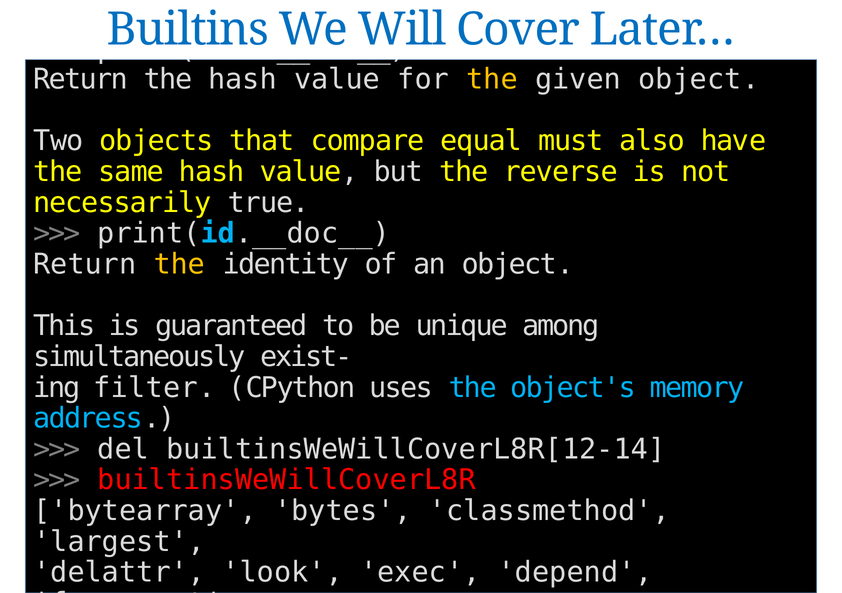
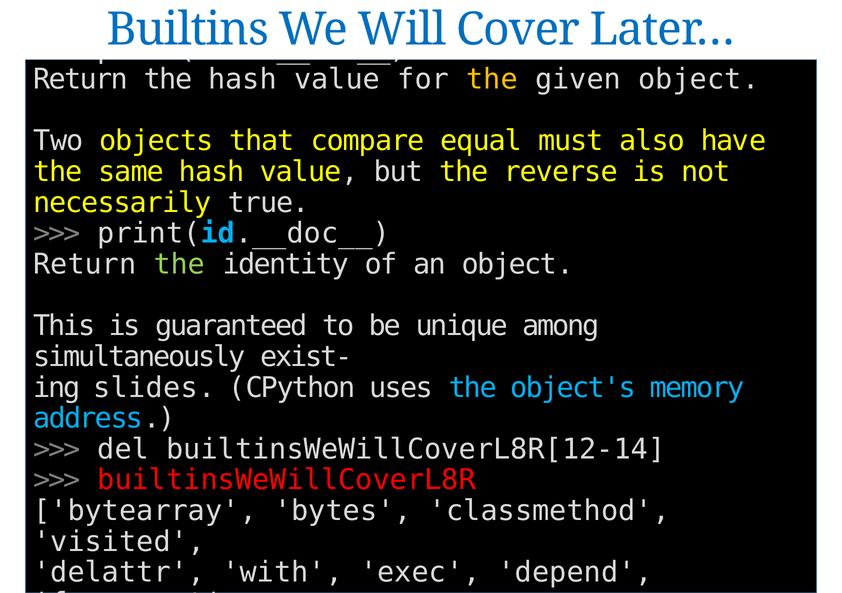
the at (179, 265) colour: yellow -> light green
filter: filter -> slides
largest: largest -> visited
look: look -> with
